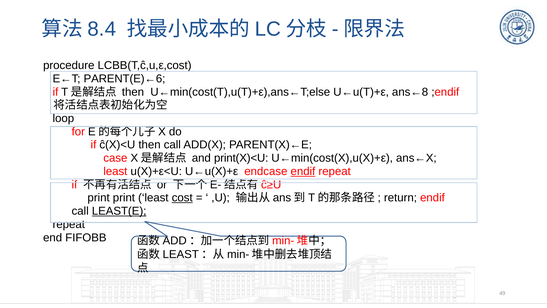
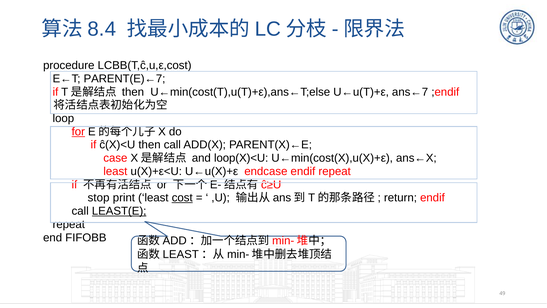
PARENT(E)←6: PARENT(E)←6 -> PARENT(E)←7
ans←8: ans←8 -> ans←7
for underline: none -> present
print(X)<U: print(X)<U -> loop(X)<U
endif at (303, 171) underline: present -> none
print at (99, 198): print -> stop
